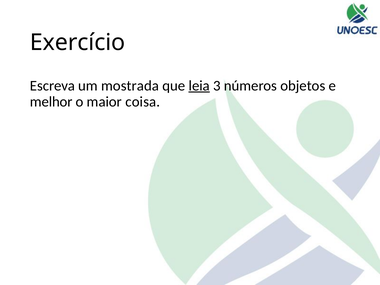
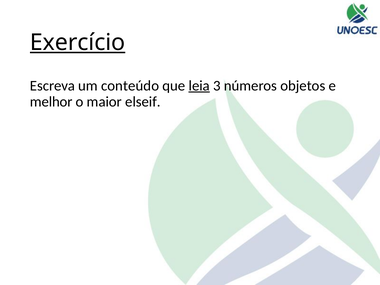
Exercício underline: none -> present
mostrada: mostrada -> conteúdo
coisa: coisa -> elseif
